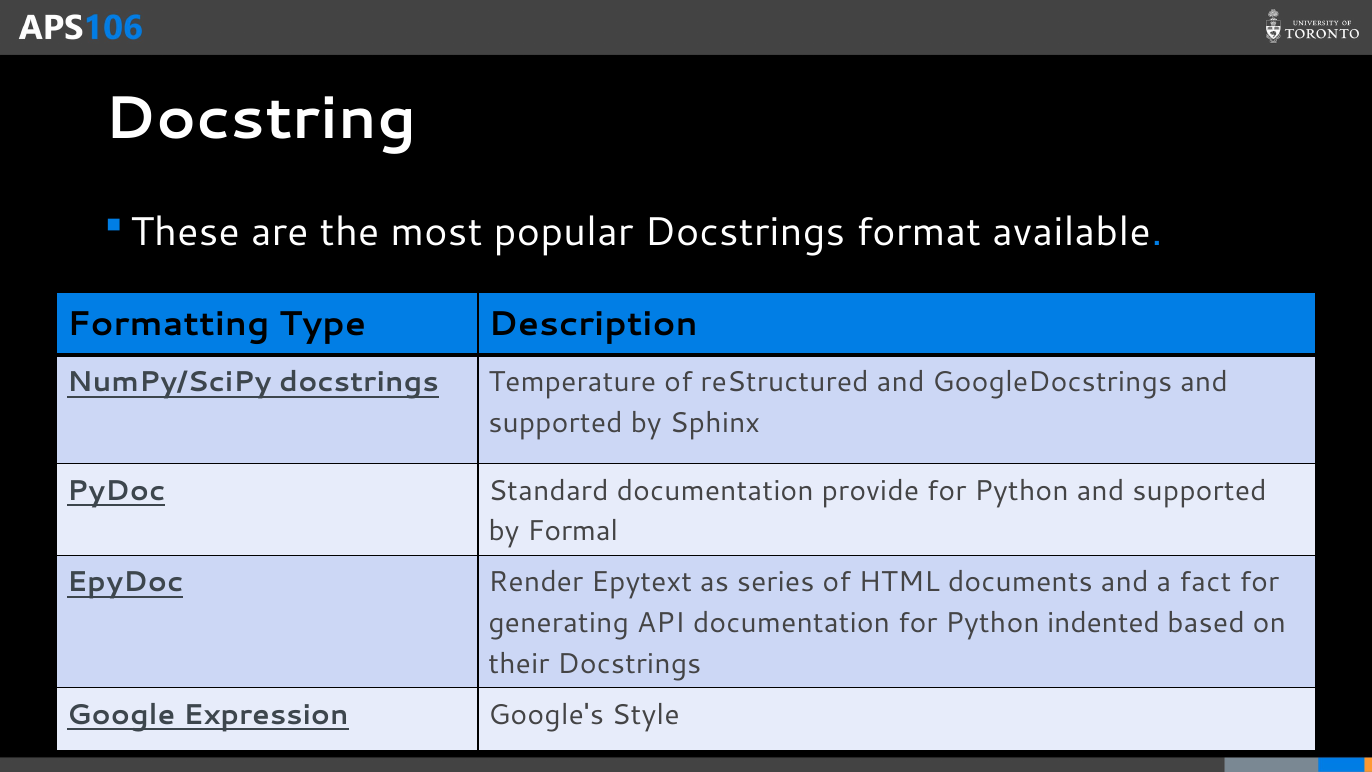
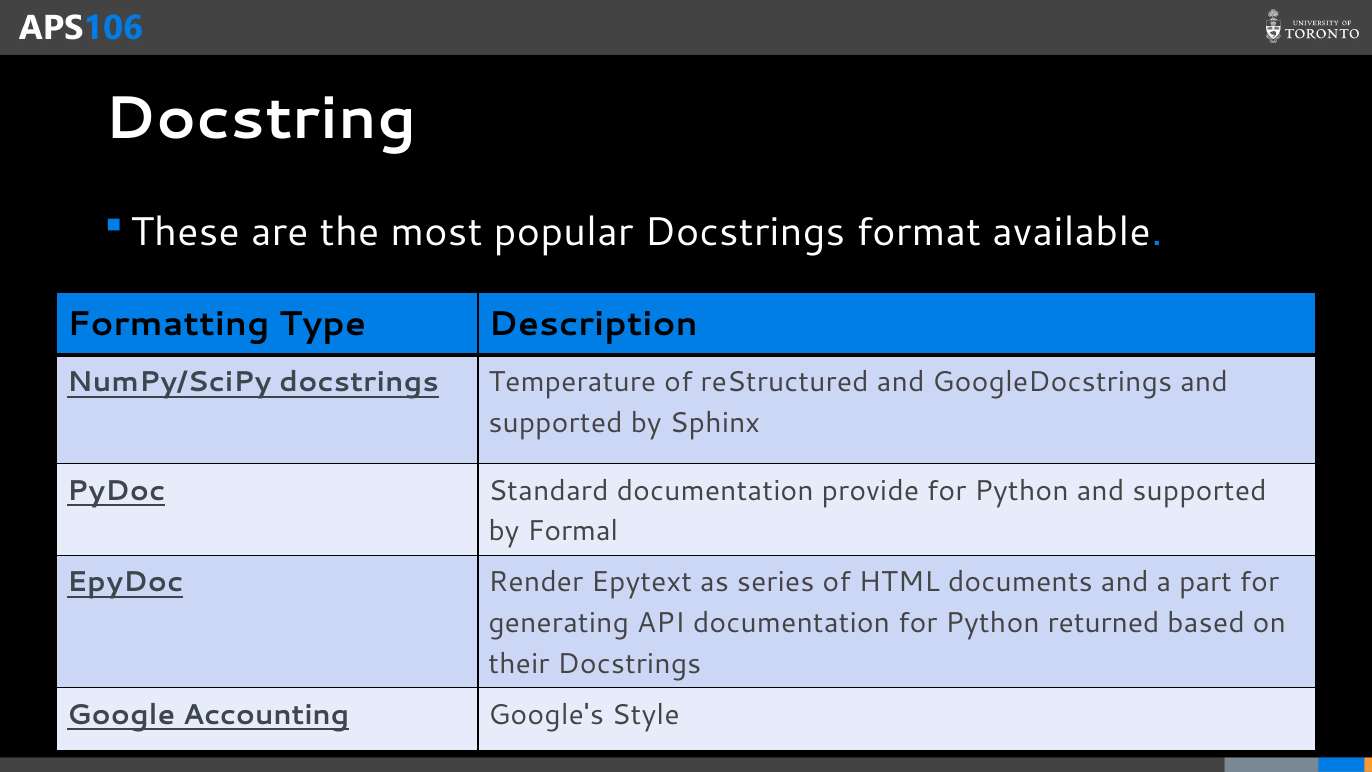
fact: fact -> part
indented: indented -> returned
Expression: Expression -> Accounting
